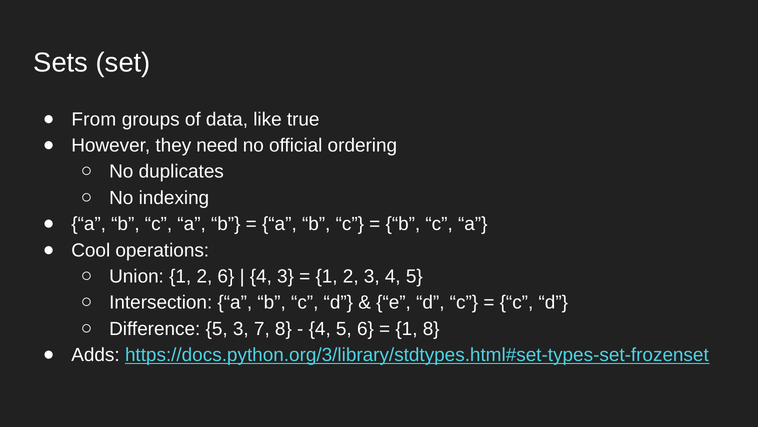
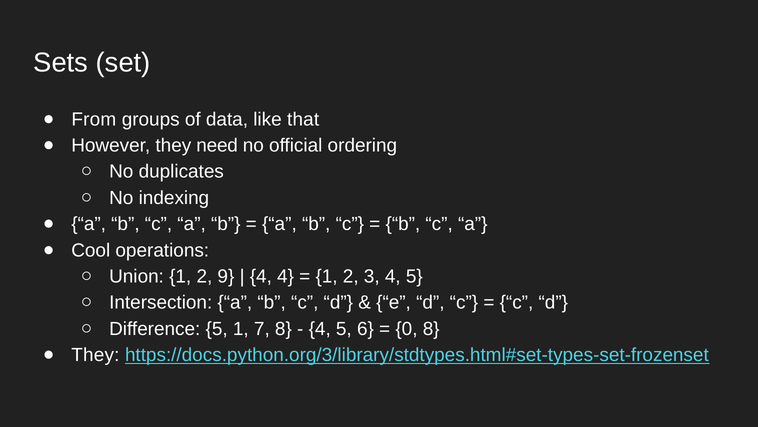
true: true -> that
2 6: 6 -> 9
4 3: 3 -> 4
5 3: 3 -> 1
1 at (406, 328): 1 -> 0
Adds at (95, 354): Adds -> They
